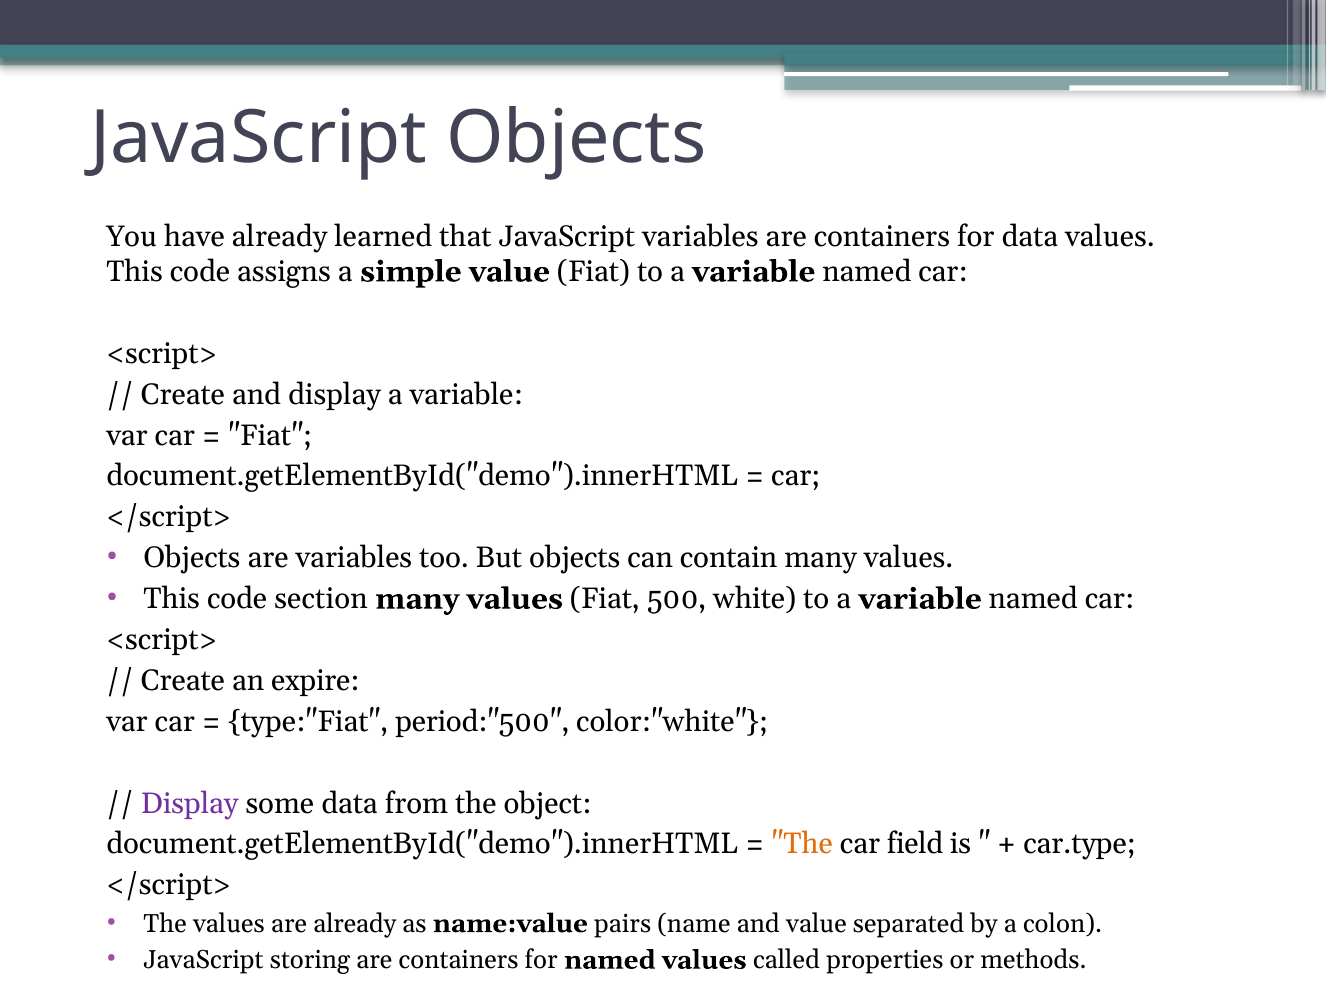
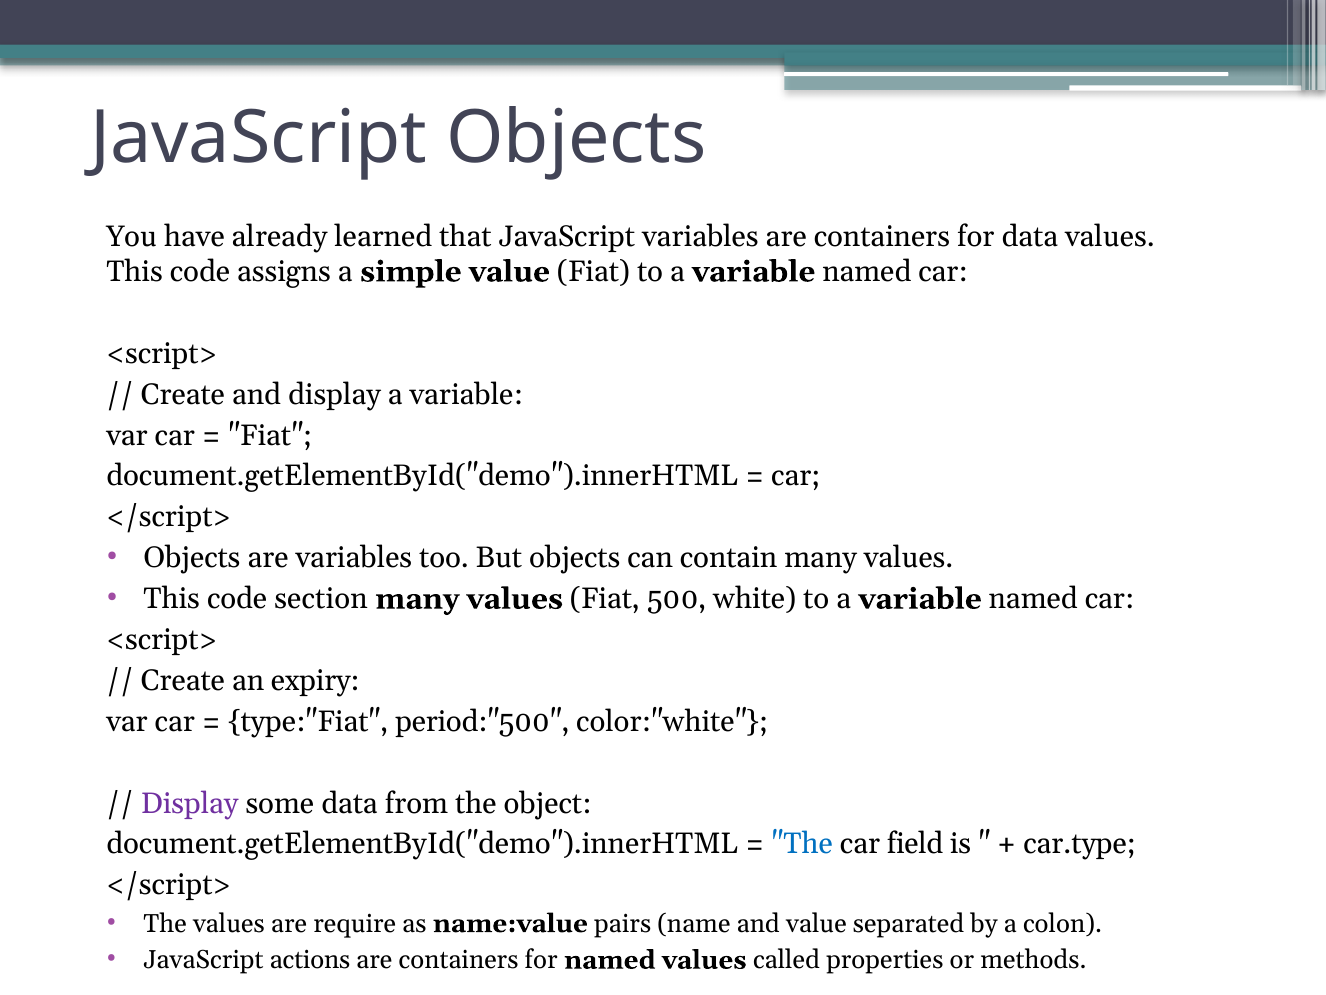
expire: expire -> expiry
The at (802, 844) colour: orange -> blue
are already: already -> require
storing: storing -> actions
